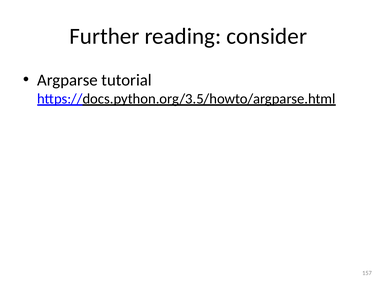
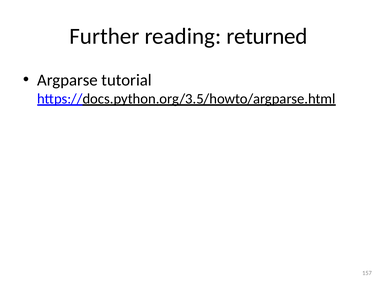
consider: consider -> returned
